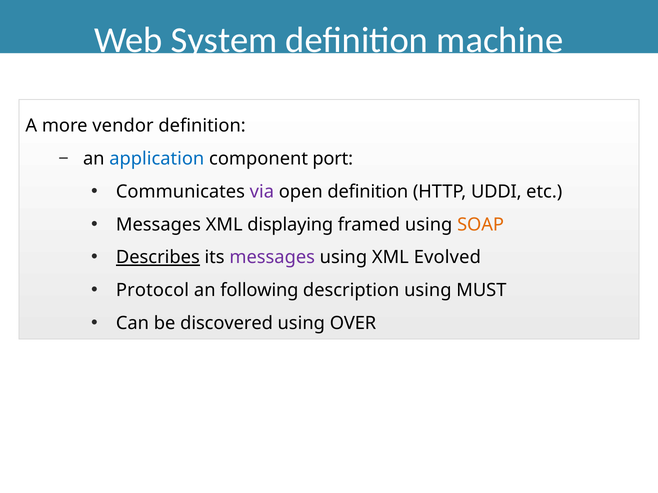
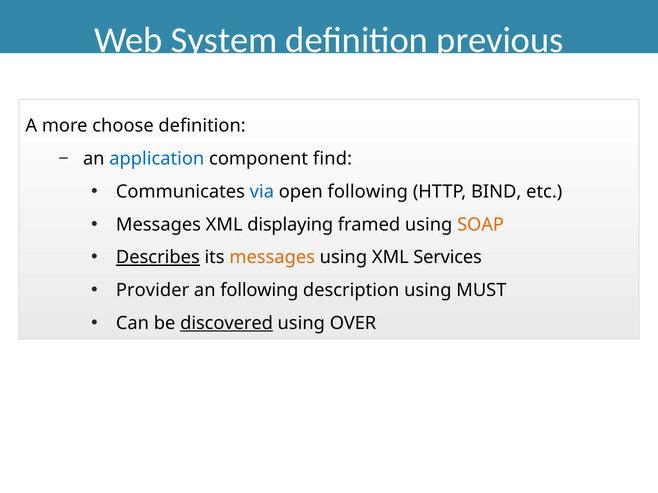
machine: machine -> previous
vendor: vendor -> choose
port: port -> find
via colour: purple -> blue
open definition: definition -> following
UDDI: UDDI -> BIND
messages at (272, 258) colour: purple -> orange
Evolved: Evolved -> Services
Protocol: Protocol -> Provider
discovered underline: none -> present
